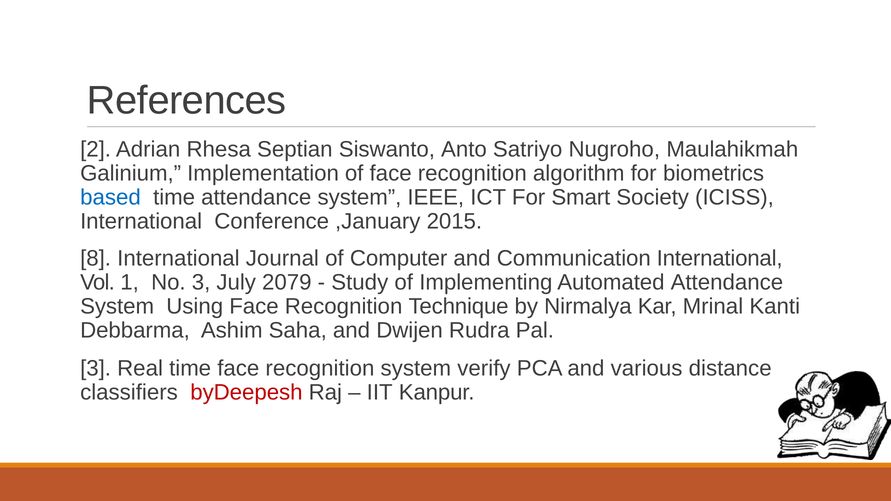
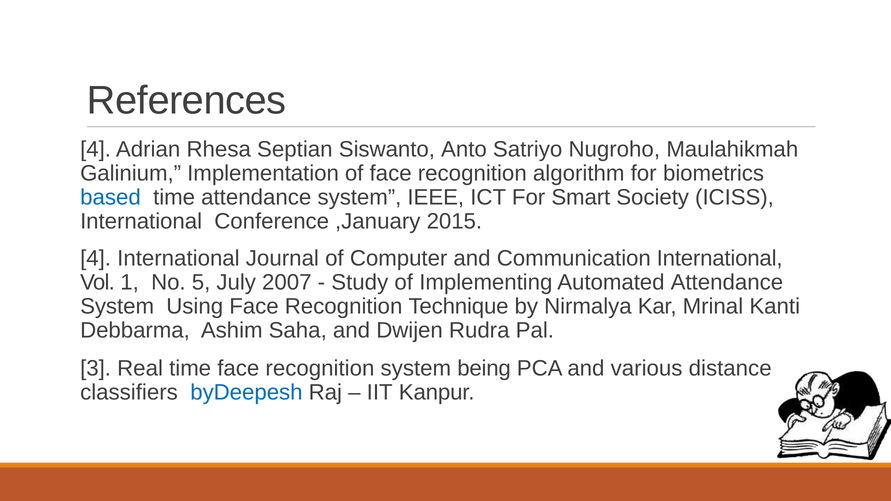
2 at (96, 149): 2 -> 4
8 at (96, 259): 8 -> 4
No 3: 3 -> 5
2079: 2079 -> 2007
verify: verify -> being
byDeepesh colour: red -> blue
